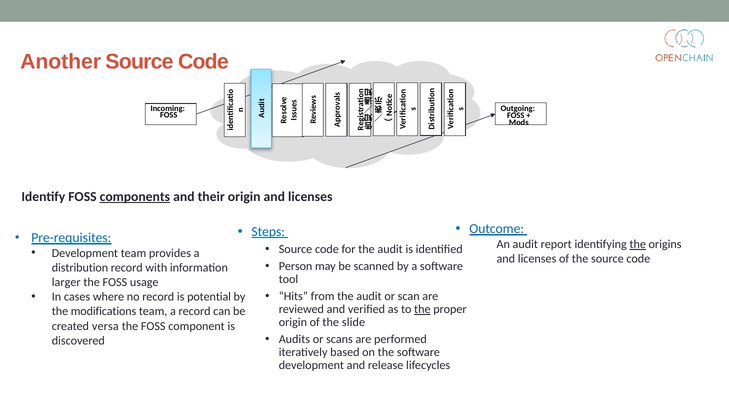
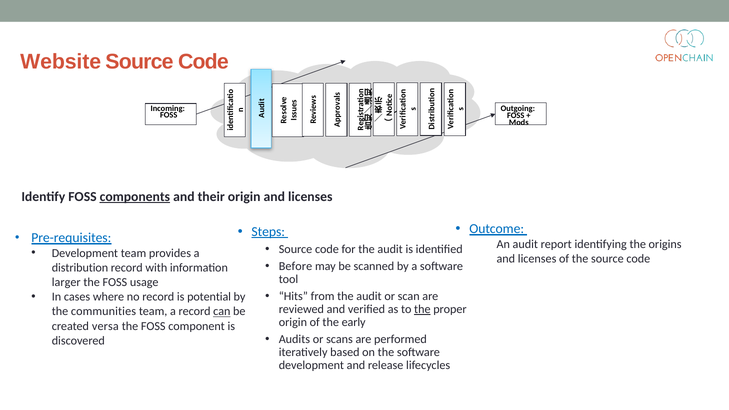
Another: Another -> Website
the at (638, 244) underline: present -> none
Person: Person -> Before
modifications: modifications -> communities
can underline: none -> present
slide: slide -> early
